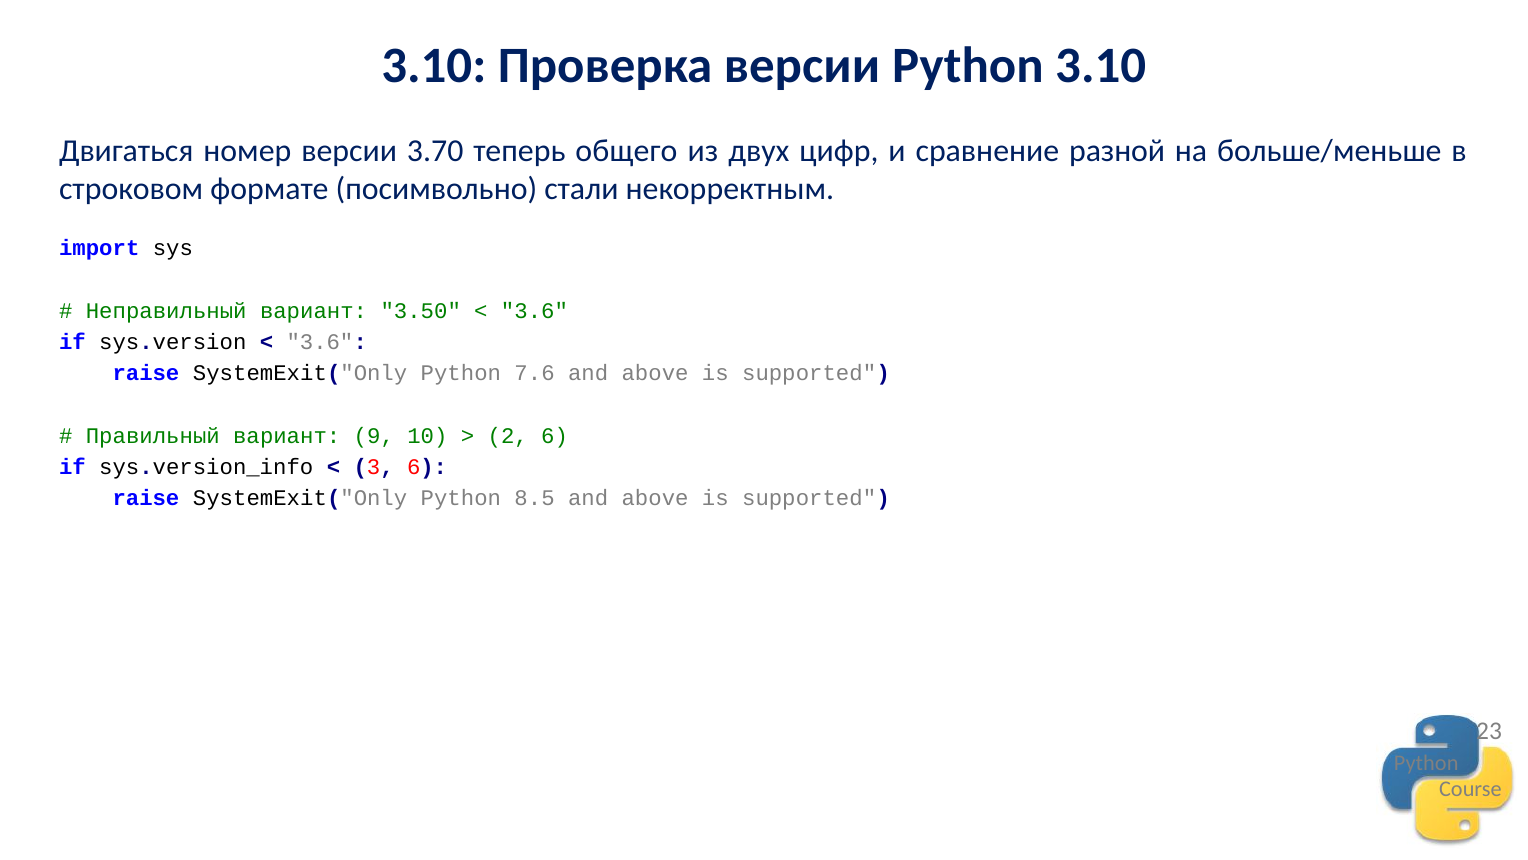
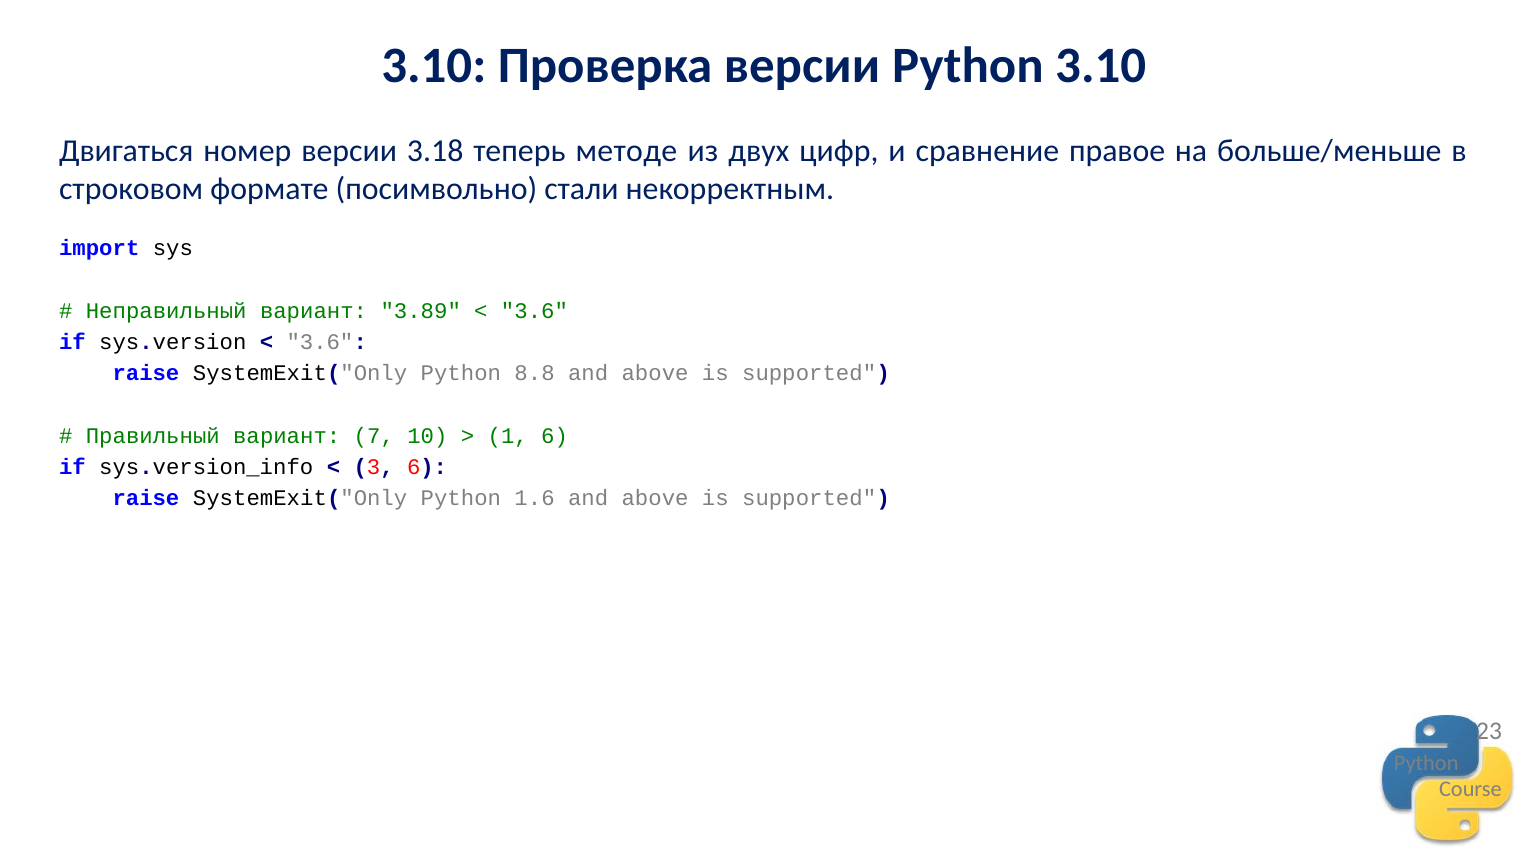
3.70: 3.70 -> 3.18
общего: общего -> методе
разной: разной -> правое
3.50: 3.50 -> 3.89
7.6: 7.6 -> 8.8
9: 9 -> 7
2: 2 -> 1
8.5: 8.5 -> 1.6
